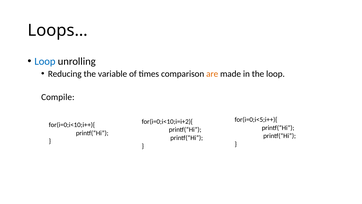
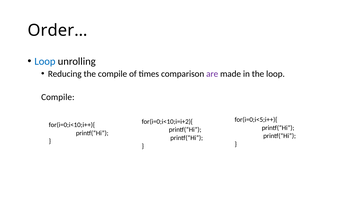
Loops…: Loops… -> Order…
the variable: variable -> compile
are colour: orange -> purple
